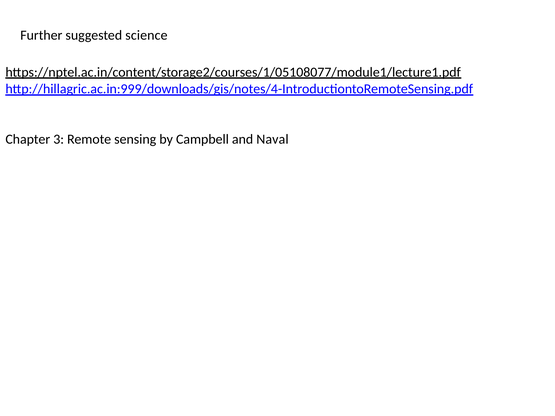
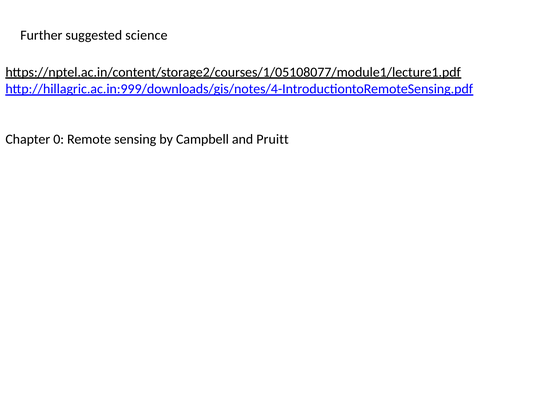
3: 3 -> 0
Naval: Naval -> Pruitt
